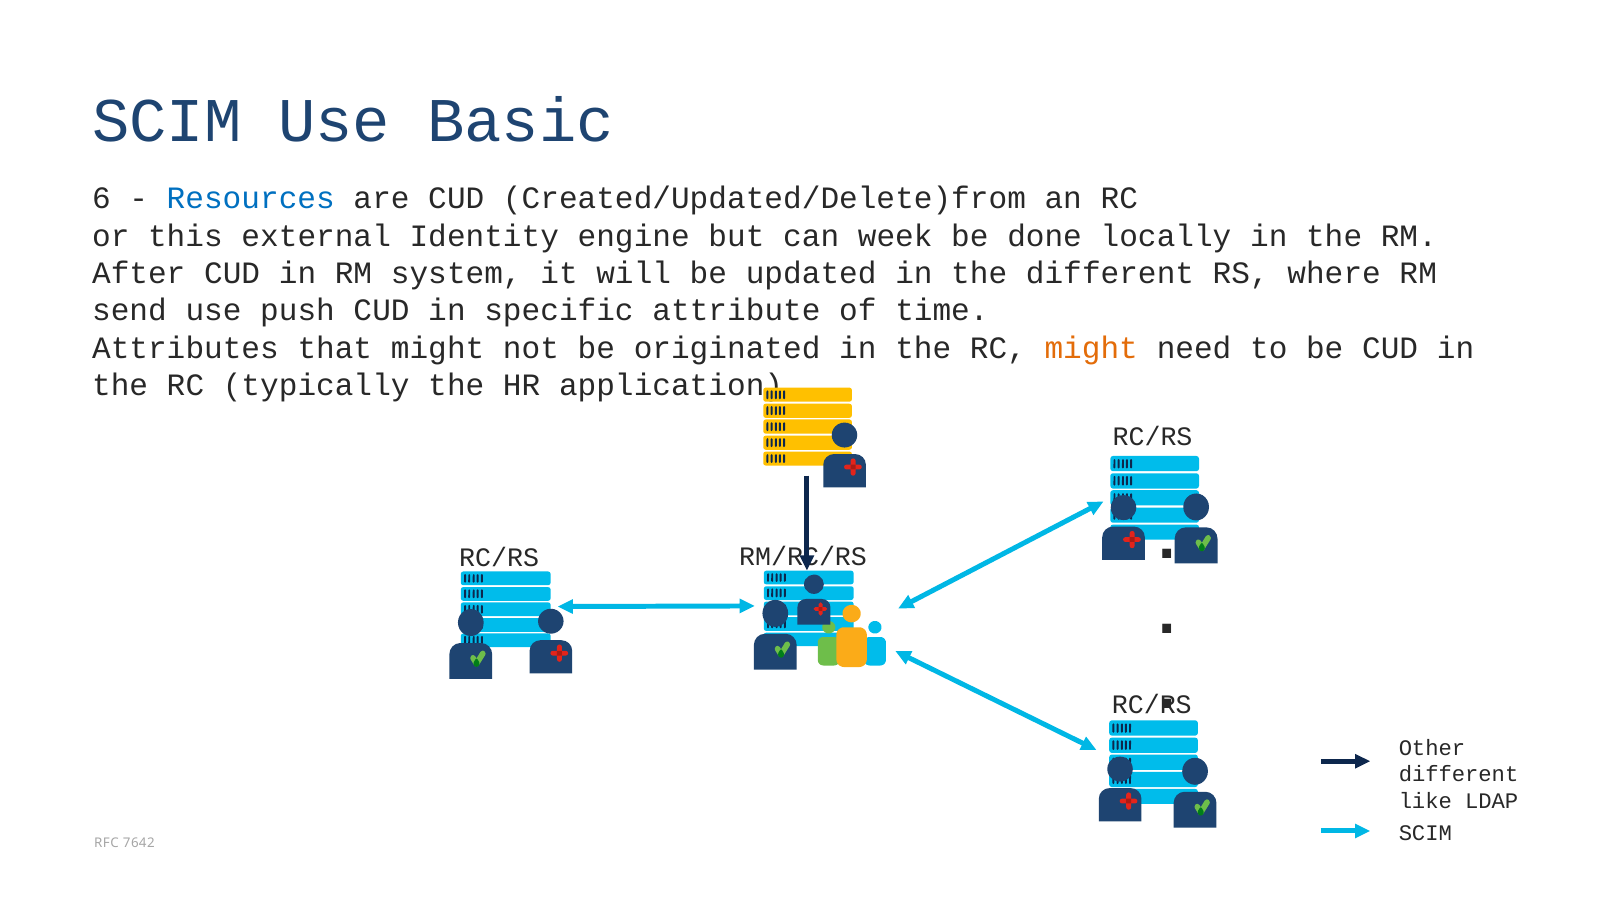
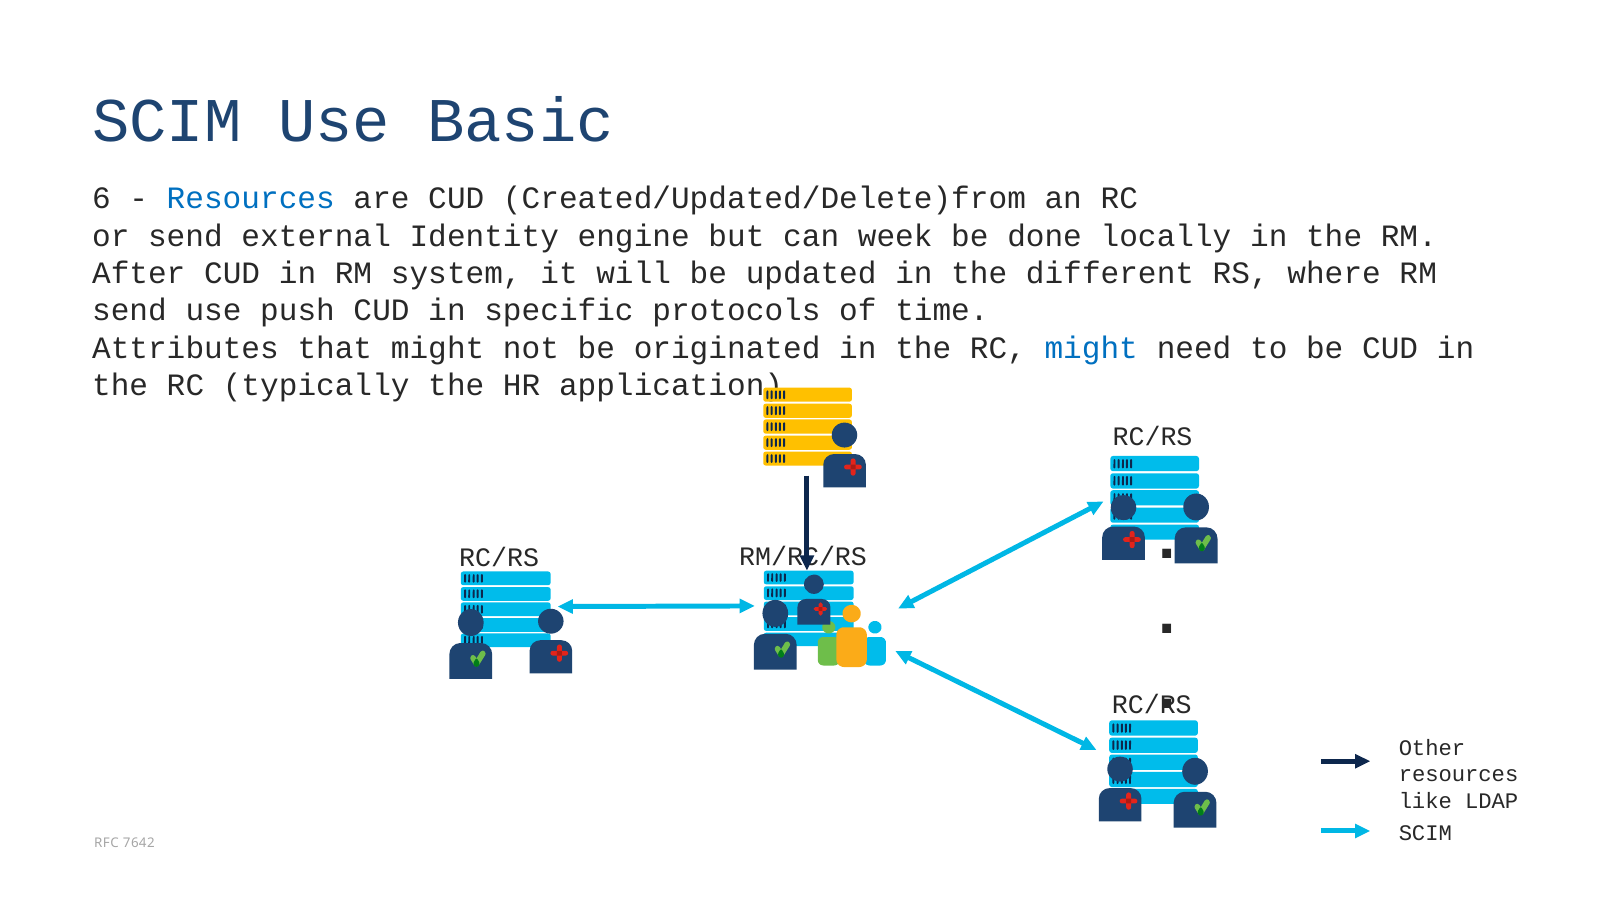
or this: this -> send
attribute: attribute -> protocols
might at (1091, 348) colour: orange -> blue
different at (1459, 774): different -> resources
